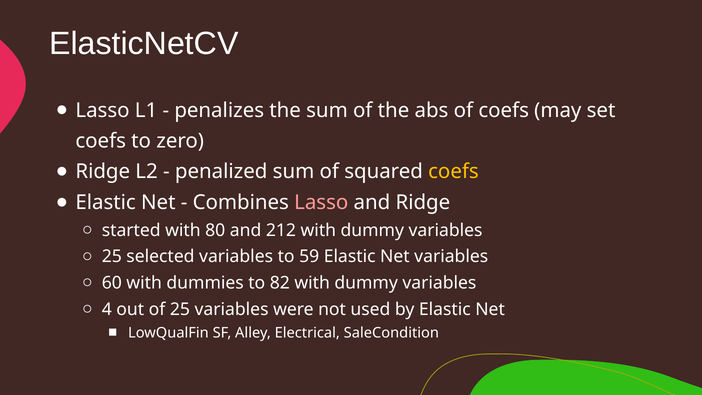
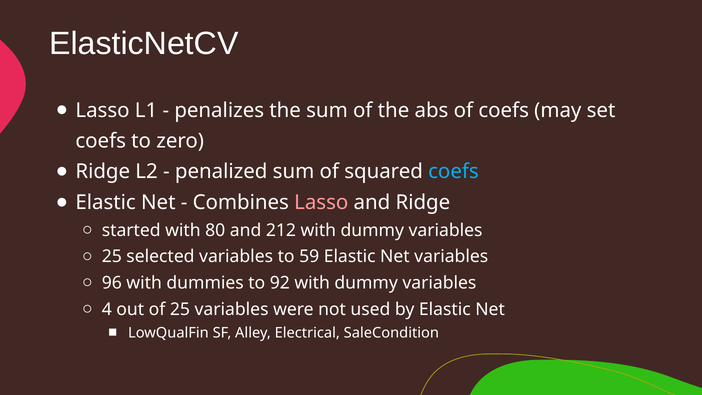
coefs at (453, 172) colour: yellow -> light blue
60: 60 -> 96
82: 82 -> 92
